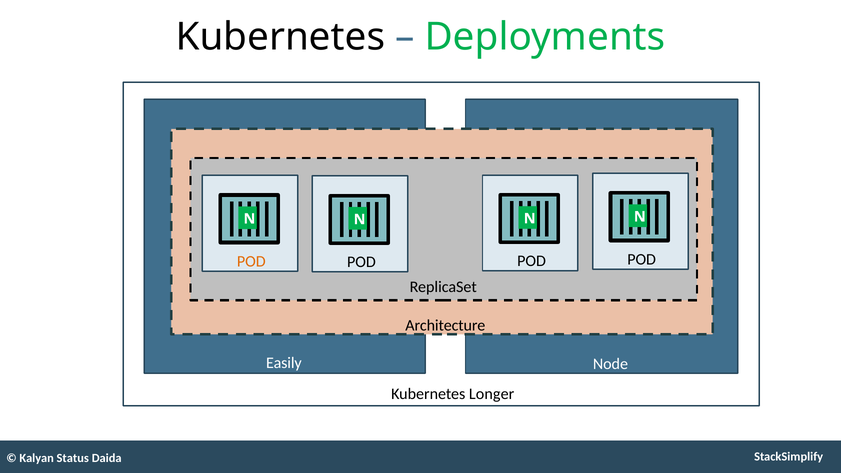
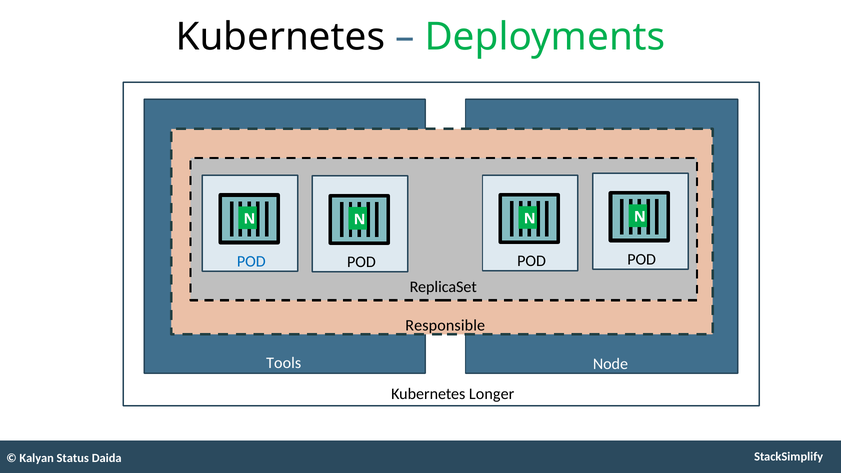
POD at (251, 261) colour: orange -> blue
Architecture: Architecture -> Responsible
Easily: Easily -> Tools
